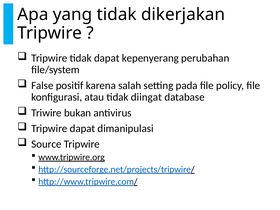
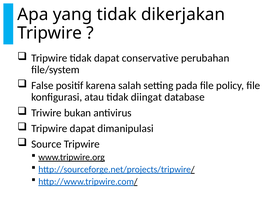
kepenyerang: kepenyerang -> conservative
